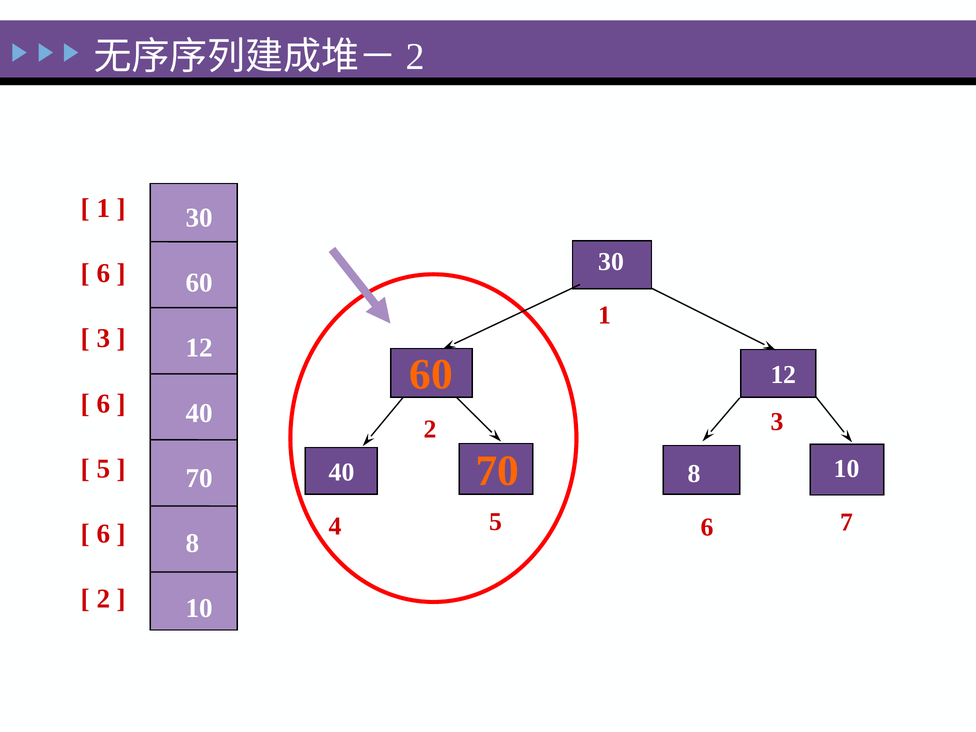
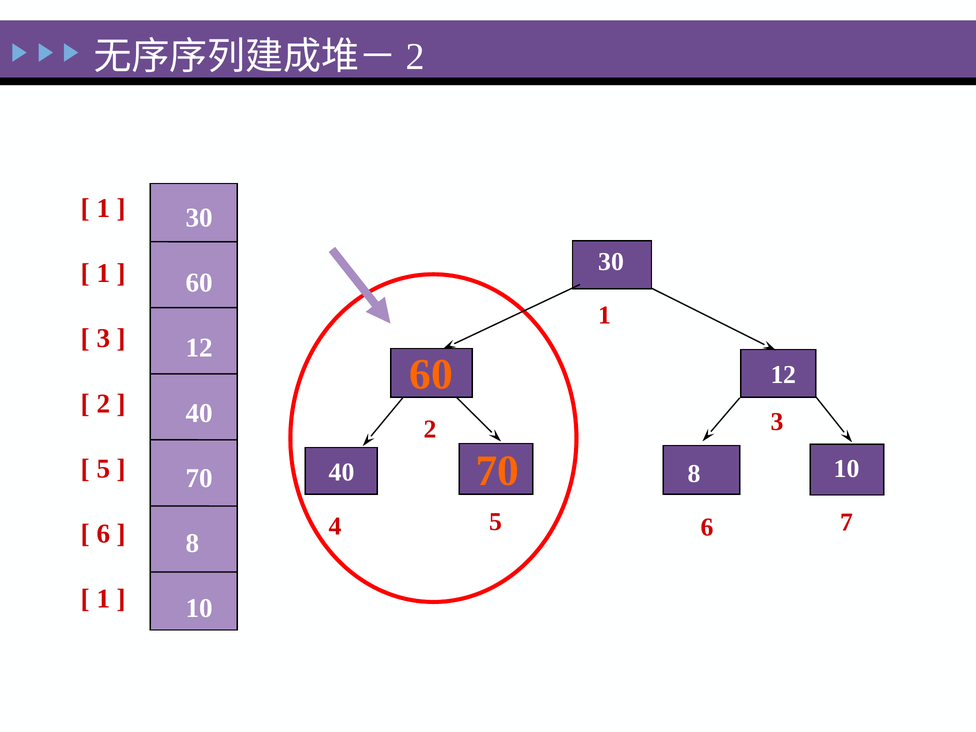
6 at (103, 273): 6 -> 1
6 at (103, 404): 6 -> 2
2 at (103, 599): 2 -> 1
